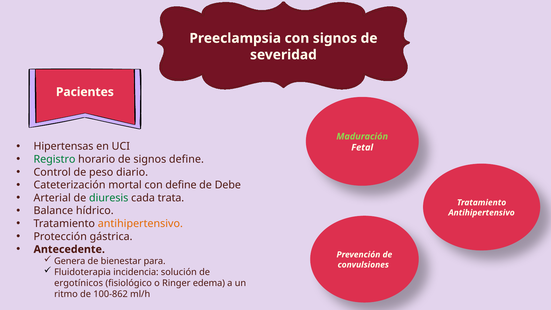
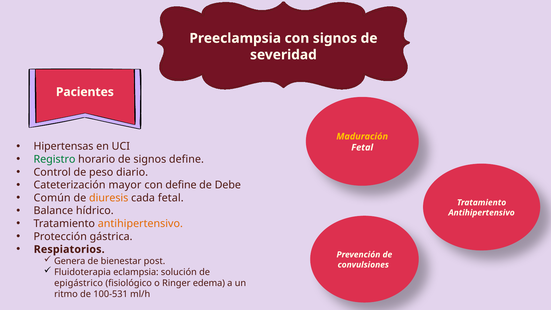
Maduración colour: light green -> yellow
mortal: mortal -> mayor
Arterial: Arterial -> Común
diuresis colour: green -> orange
cada trata: trata -> fetal
Antecedente: Antecedente -> Respiatorios
para: para -> post
incidencia: incidencia -> eclampsia
ergotínicos: ergotínicos -> epigástrico
100-862: 100-862 -> 100-531
